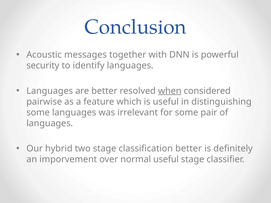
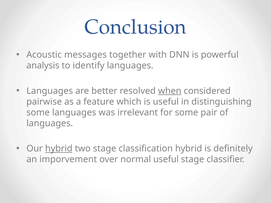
security: security -> analysis
hybrid at (59, 149) underline: none -> present
classification better: better -> hybrid
